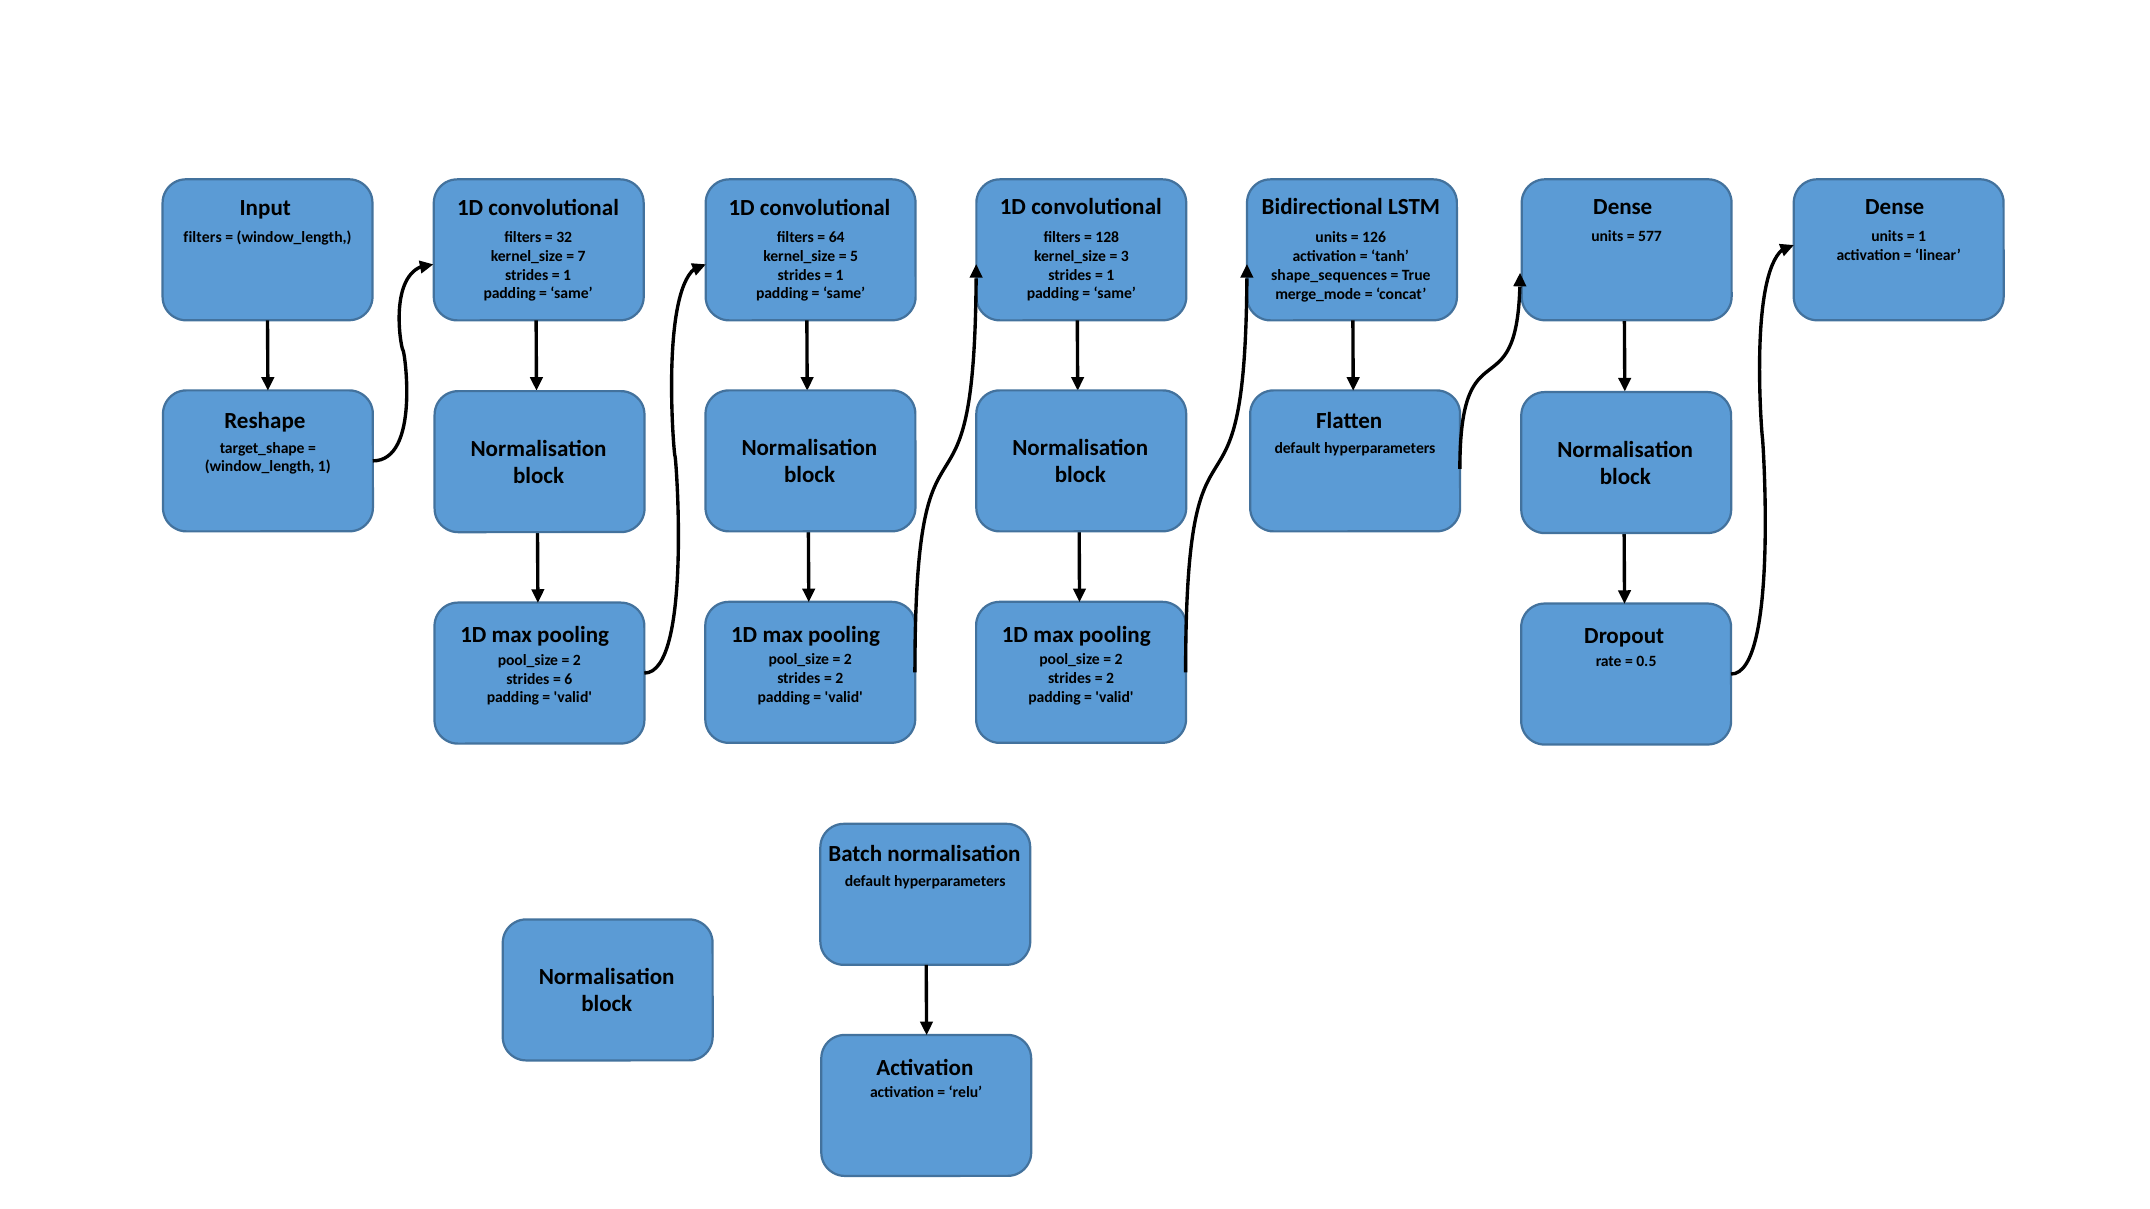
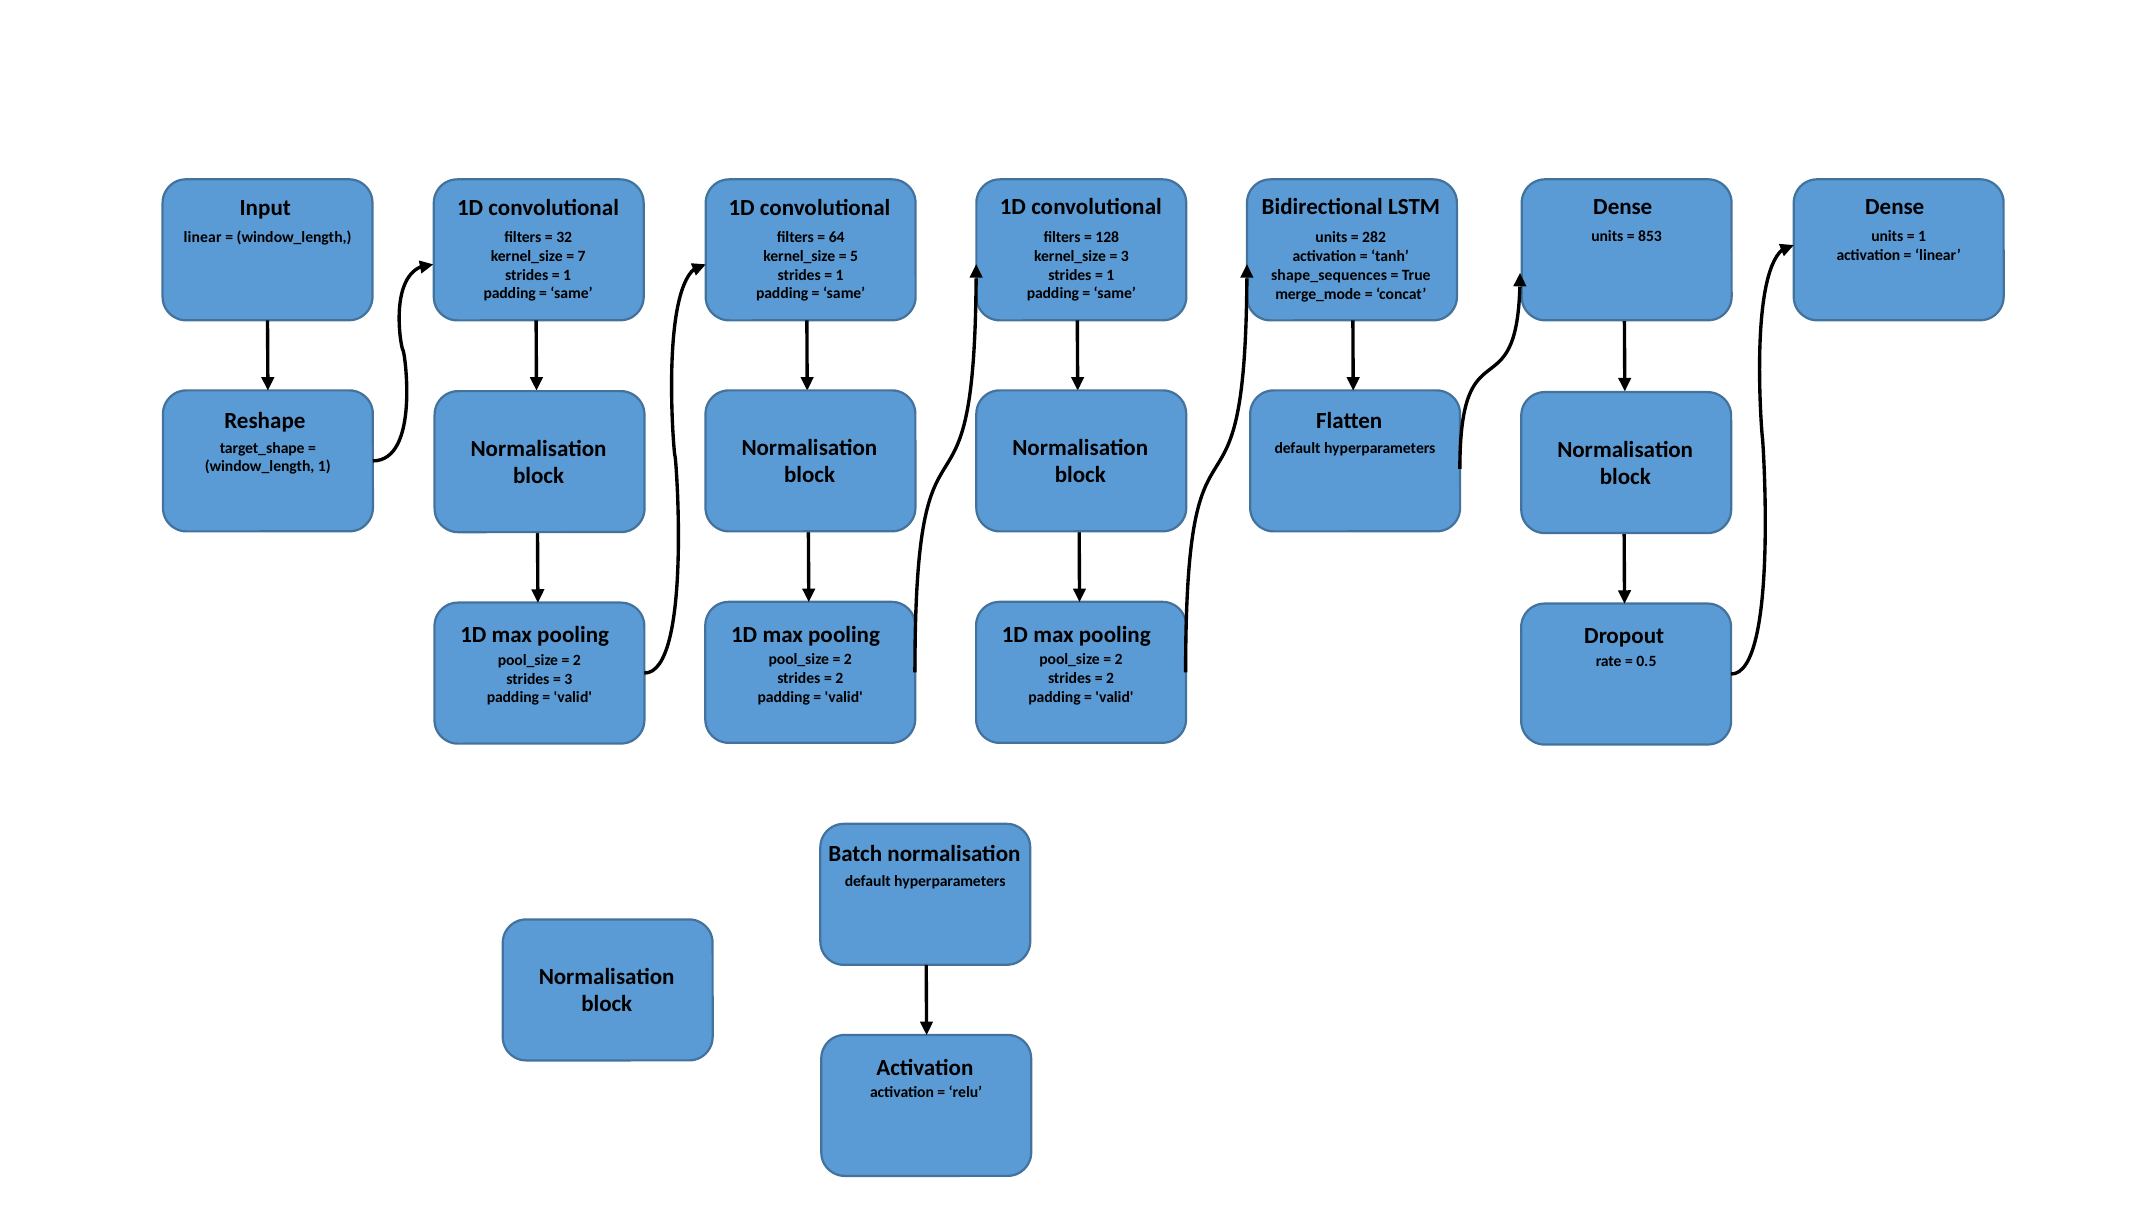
filters at (203, 237): filters -> linear
577: 577 -> 853
126: 126 -> 282
6 at (568, 679): 6 -> 3
